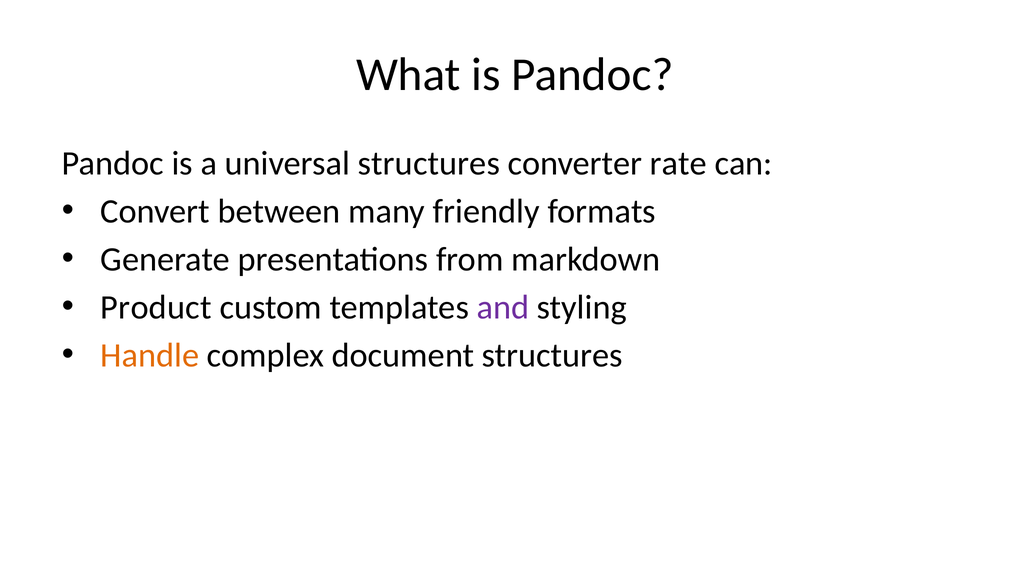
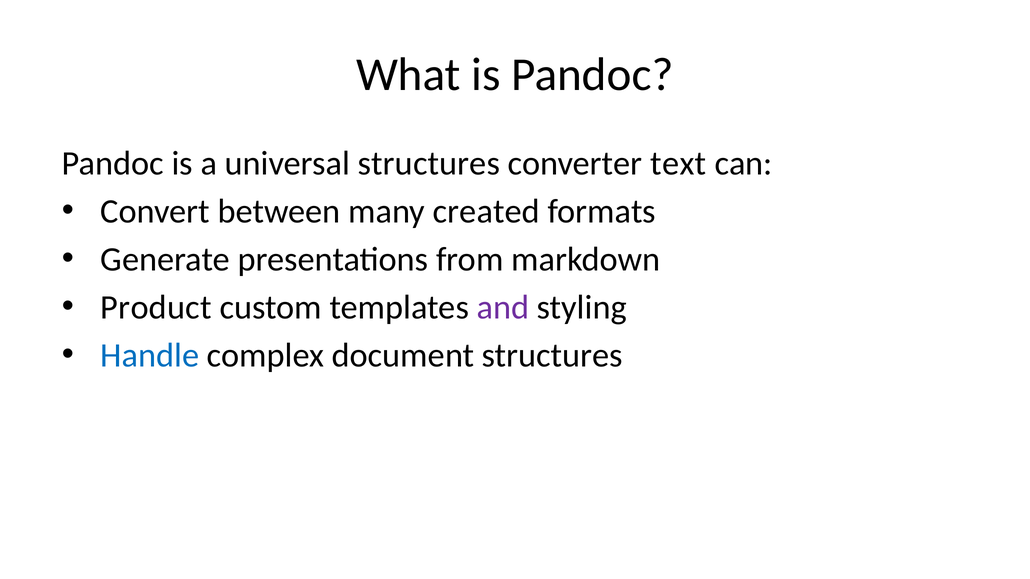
rate: rate -> text
friendly: friendly -> created
Handle colour: orange -> blue
